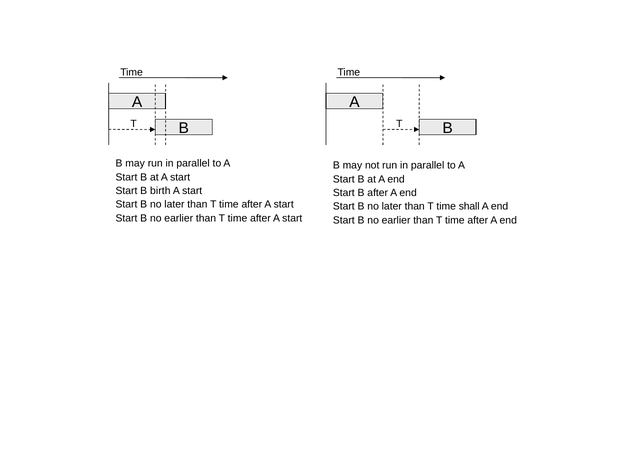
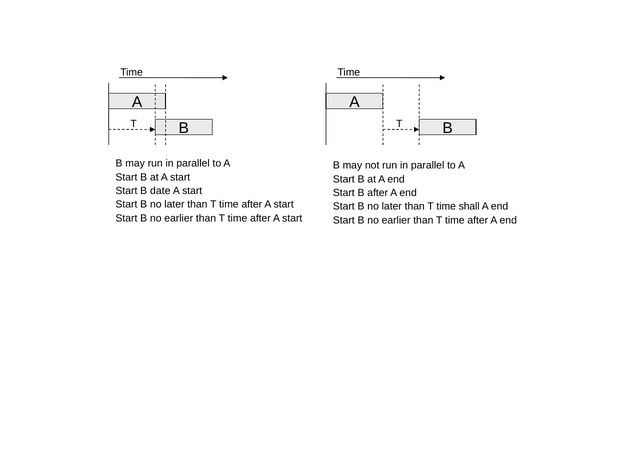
birth: birth -> date
